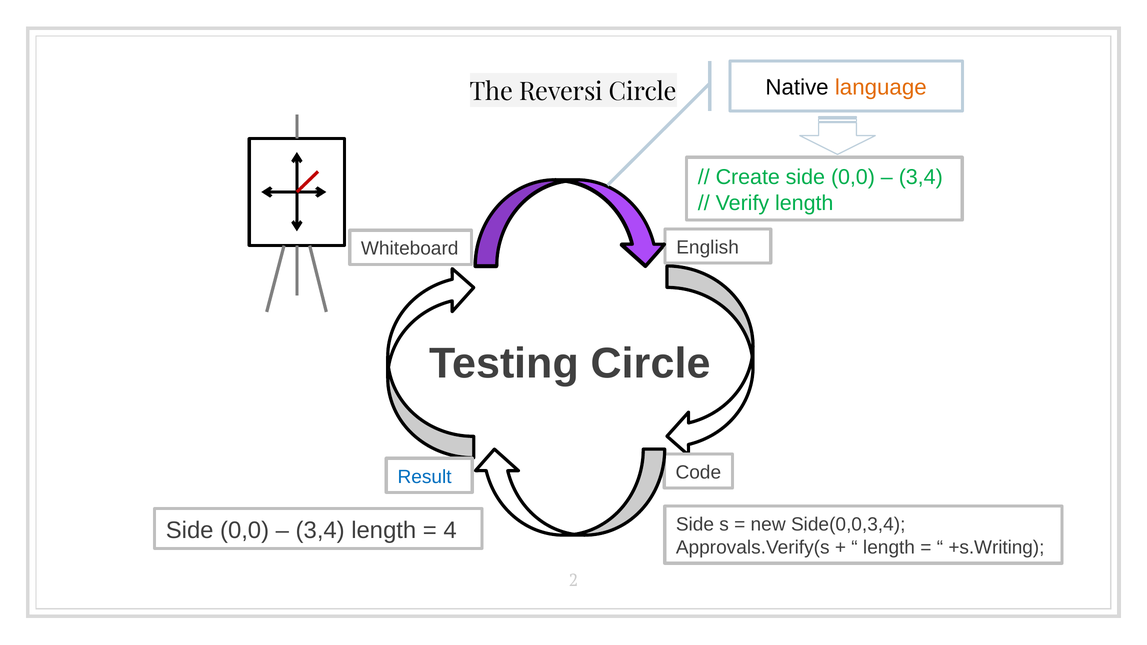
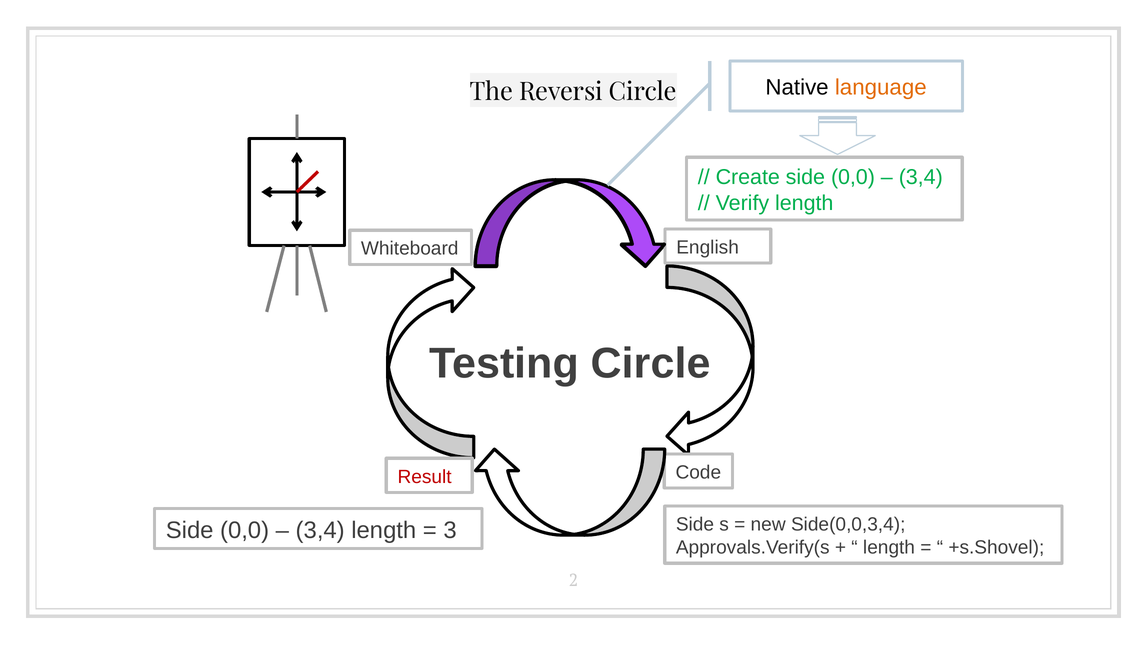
Result colour: blue -> red
4: 4 -> 3
+s.Writing: +s.Writing -> +s.Shovel
